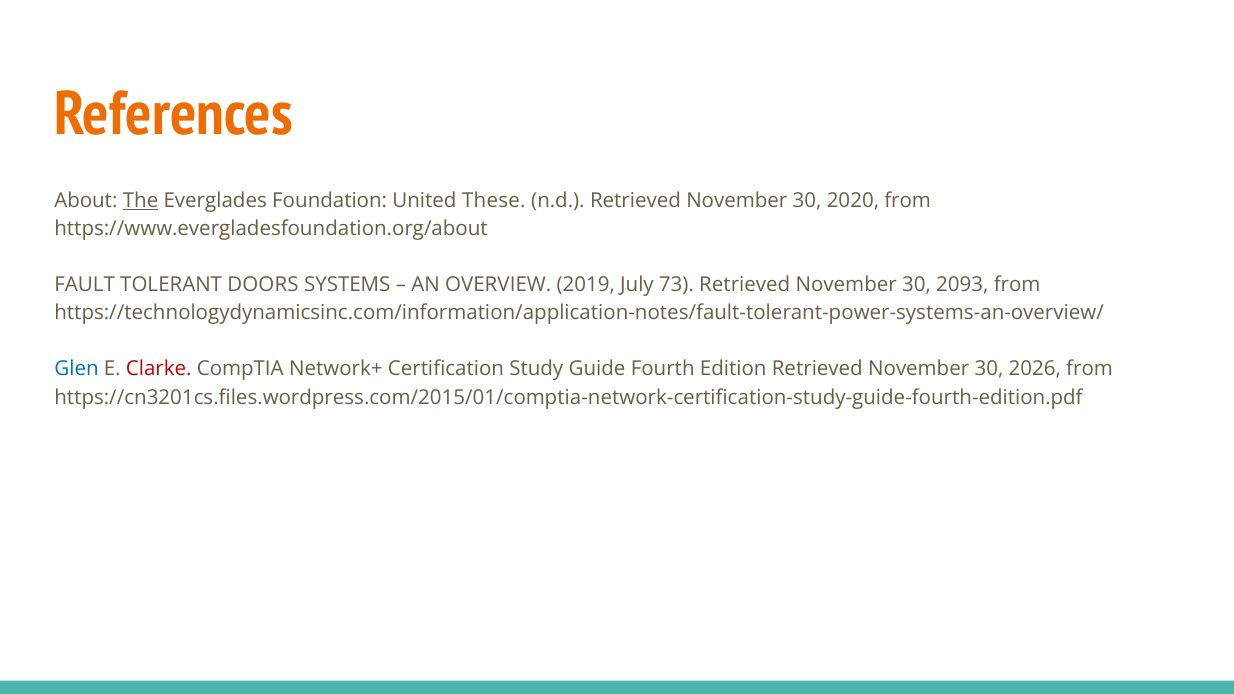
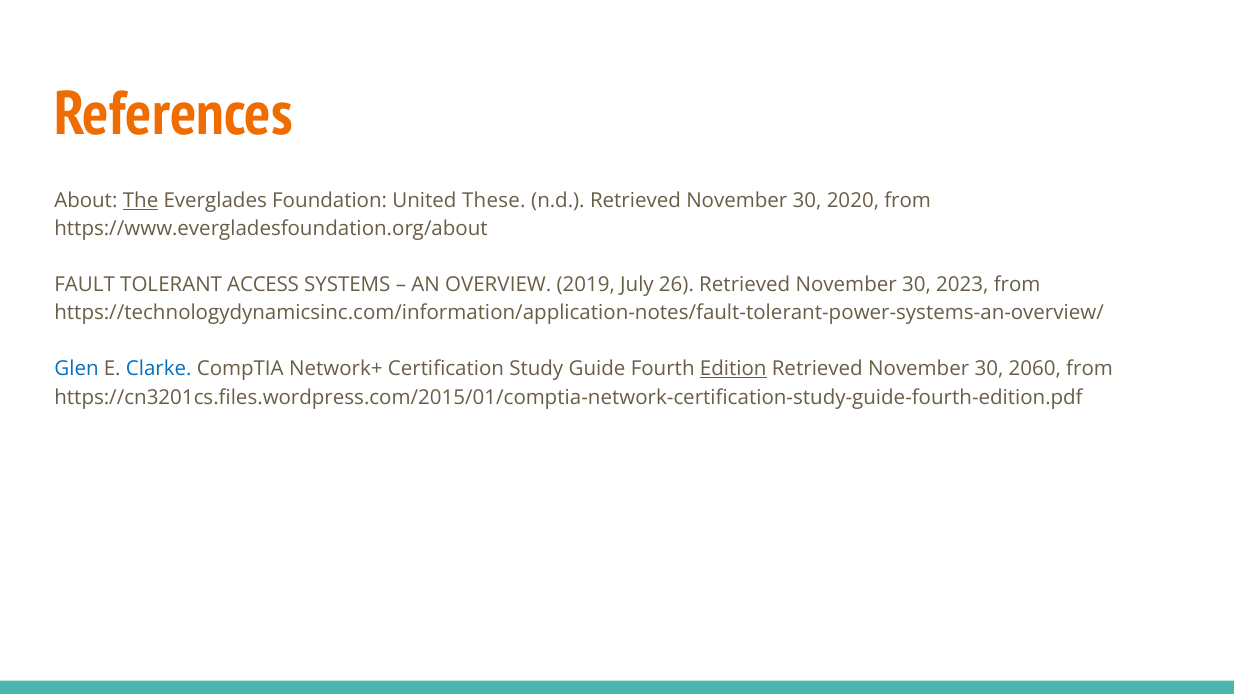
DOORS: DOORS -> ACCESS
73: 73 -> 26
2093: 2093 -> 2023
Clarke colour: red -> blue
Edition underline: none -> present
2026: 2026 -> 2060
